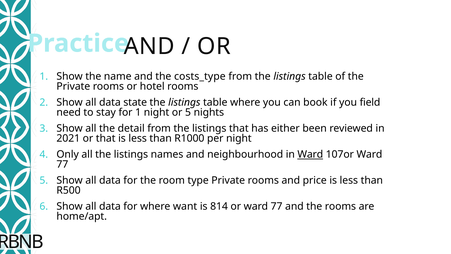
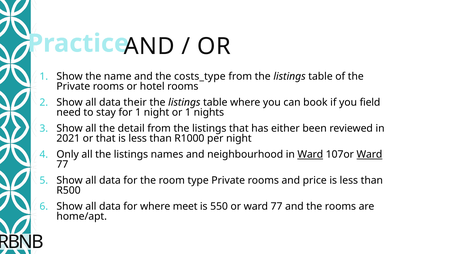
state: state -> their
night or 5: 5 -> 1
Ward at (369, 154) underline: none -> present
want: want -> meet
814: 814 -> 550
